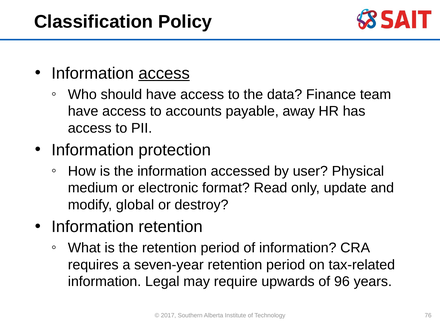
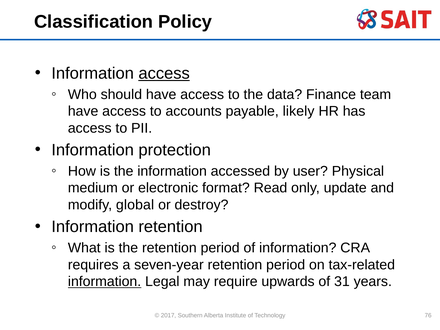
away: away -> likely
information at (105, 282) underline: none -> present
96: 96 -> 31
